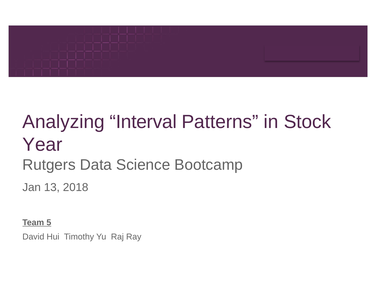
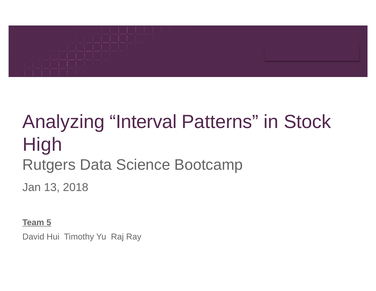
Year: Year -> High
